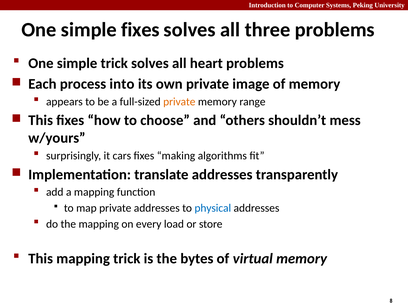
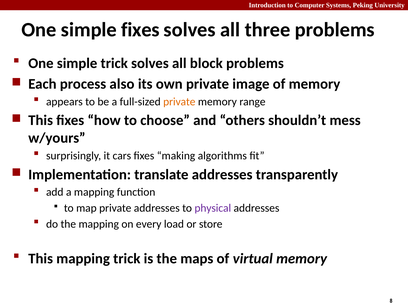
heart: heart -> block
into: into -> also
physical colour: blue -> purple
bytes: bytes -> maps
